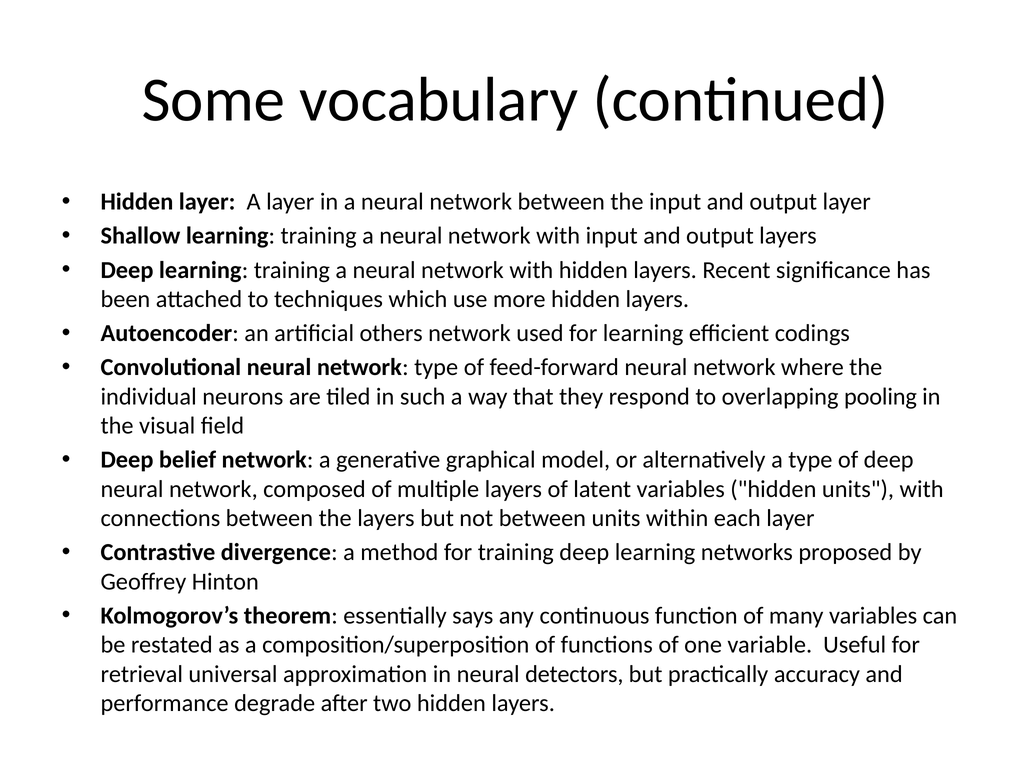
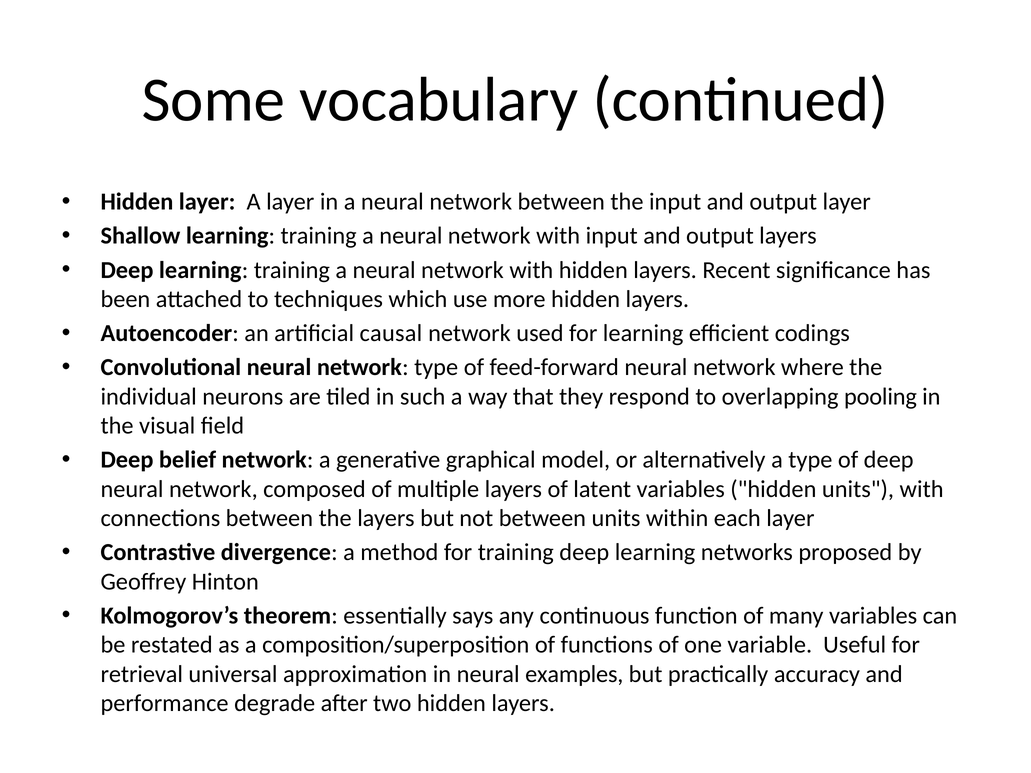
others: others -> causal
detectors: detectors -> examples
